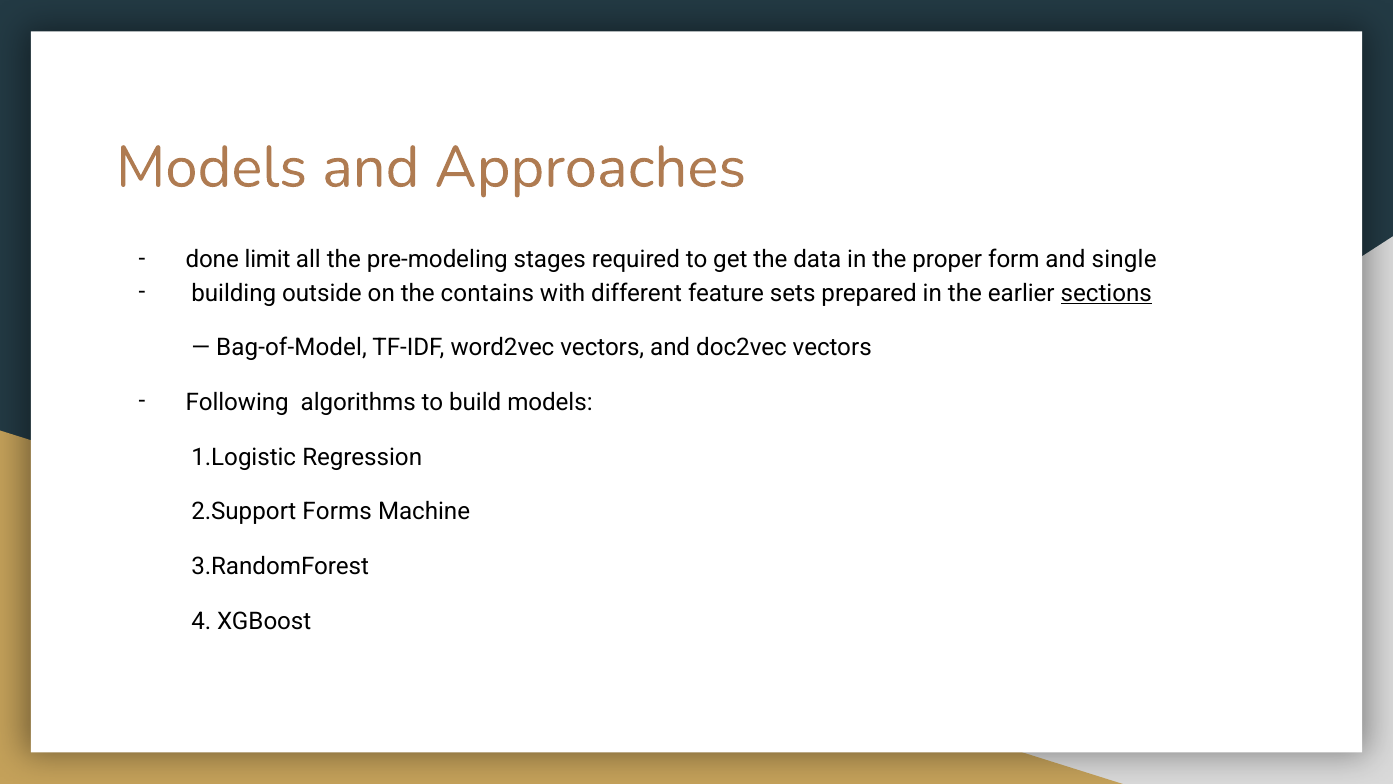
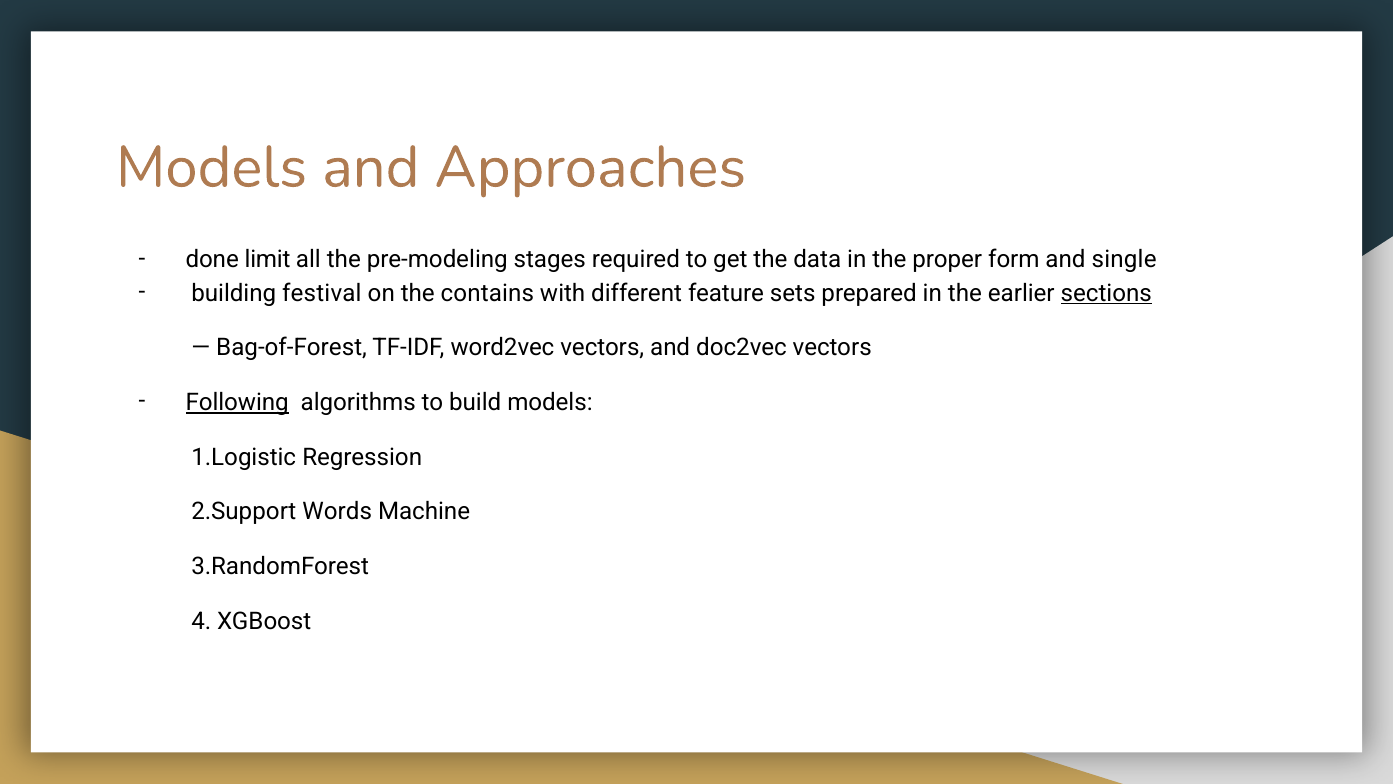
outside: outside -> festival
Bag-of-Model: Bag-of-Model -> Bag-of-Forest
Following underline: none -> present
Forms: Forms -> Words
